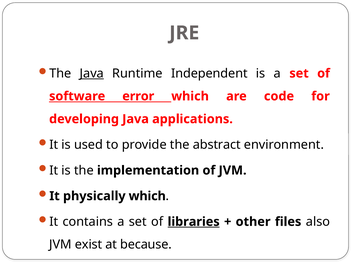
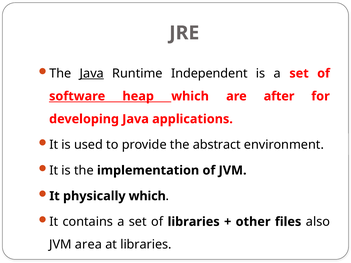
error: error -> heap
code: code -> after
libraries at (194, 222) underline: present -> none
exist: exist -> area
at because: because -> libraries
